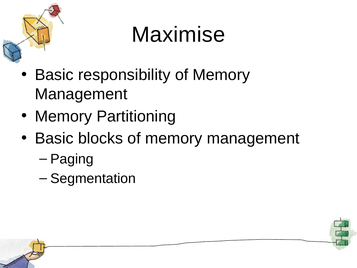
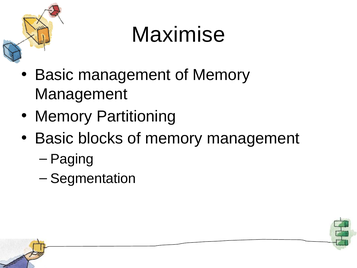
Basic responsibility: responsibility -> management
